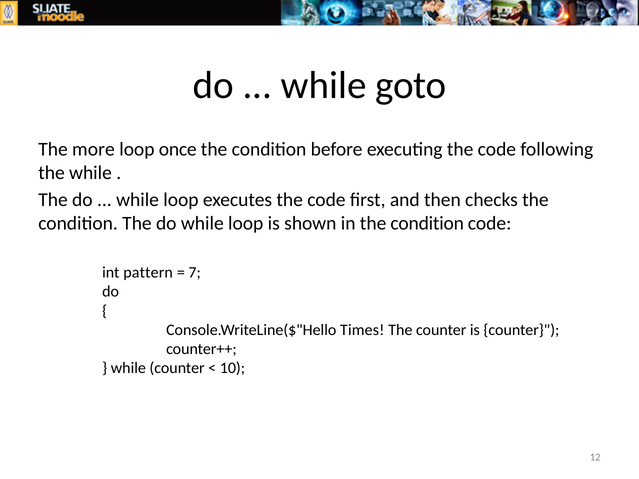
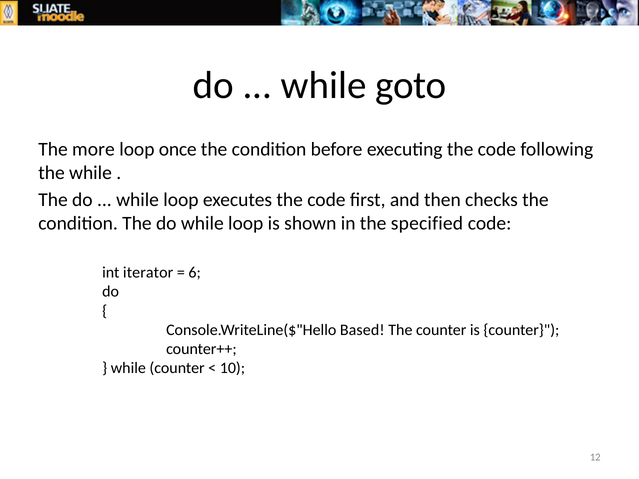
in the condition: condition -> specified
pattern: pattern -> iterator
7: 7 -> 6
Times: Times -> Based
